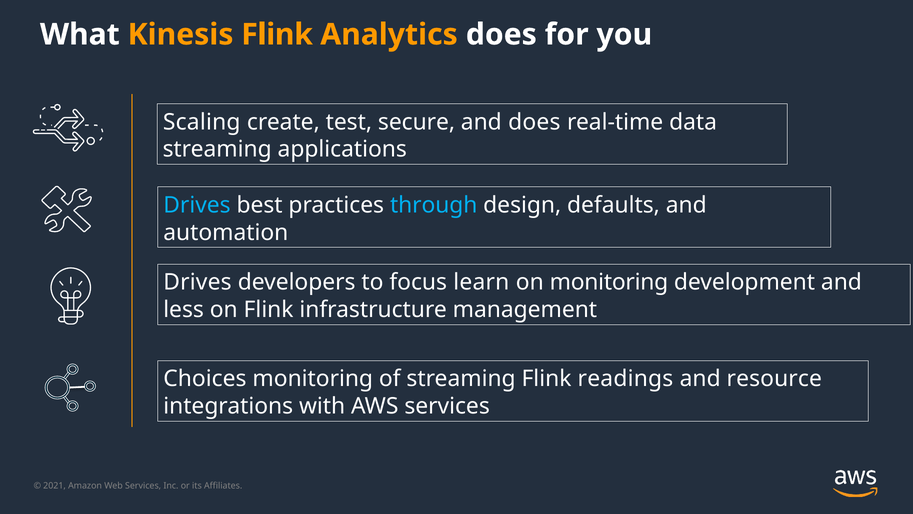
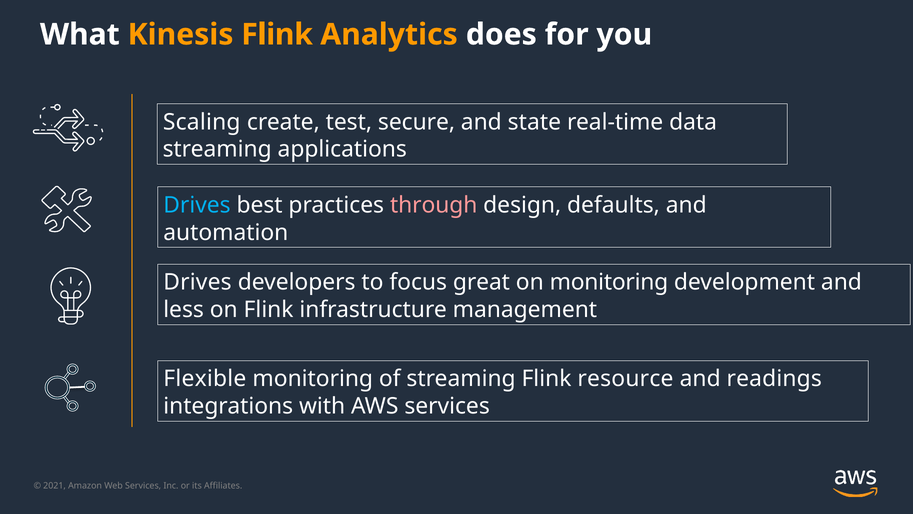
and does: does -> state
through colour: light blue -> pink
learn: learn -> great
Choices: Choices -> Flexible
readings: readings -> resource
resource: resource -> readings
